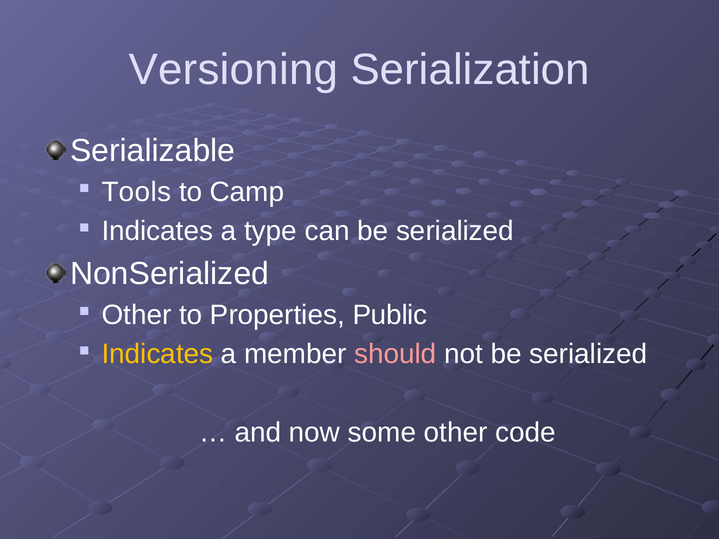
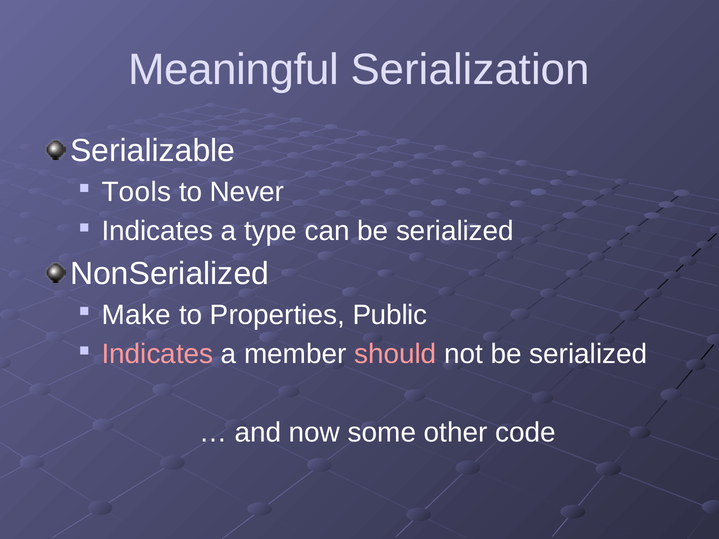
Versioning: Versioning -> Meaningful
Camp: Camp -> Never
Other at (136, 315): Other -> Make
Indicates at (157, 354) colour: yellow -> pink
